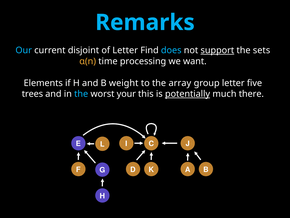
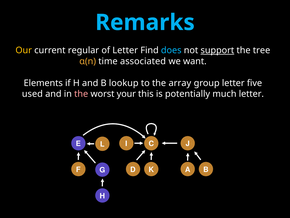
Our colour: light blue -> yellow
disjoint: disjoint -> regular
sets: sets -> tree
processing: processing -> associated
weight: weight -> lookup
trees: trees -> used
the at (81, 94) colour: light blue -> pink
potentially underline: present -> none
much there: there -> letter
